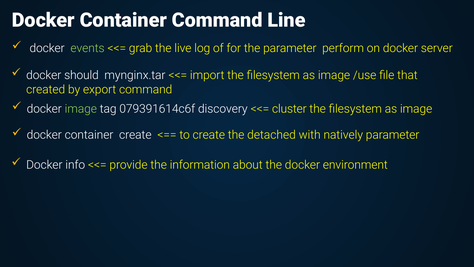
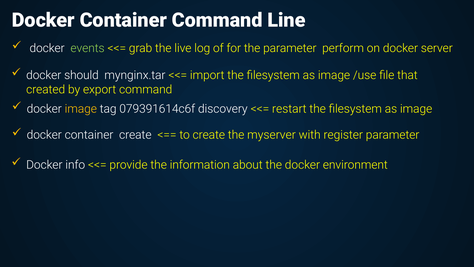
image at (81, 109) colour: light green -> yellow
cluster: cluster -> restart
detached: detached -> myserver
natively: natively -> register
